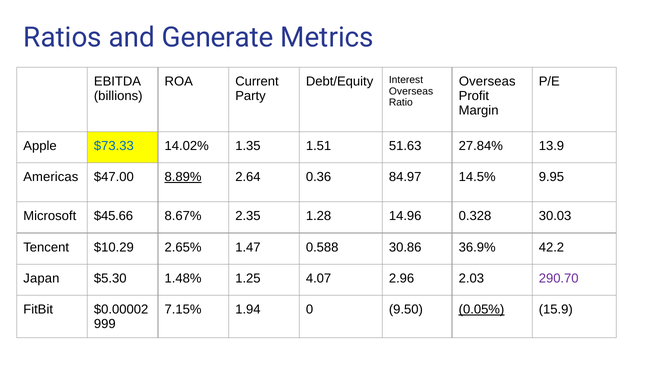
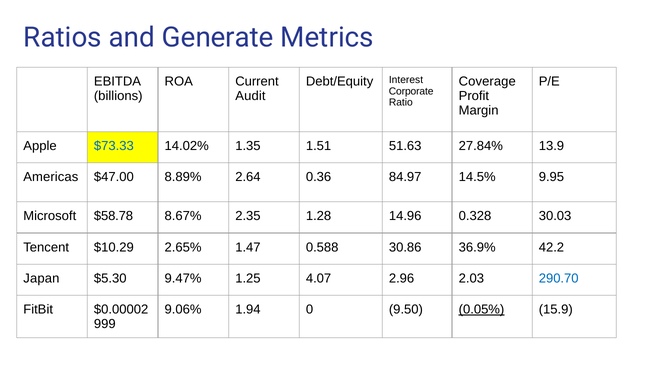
Overseas at (487, 81): Overseas -> Coverage
Overseas at (411, 91): Overseas -> Corporate
Party: Party -> Audit
8.89% underline: present -> none
$45.66: $45.66 -> $58.78
1.48%: 1.48% -> 9.47%
290.70 colour: purple -> blue
7.15%: 7.15% -> 9.06%
